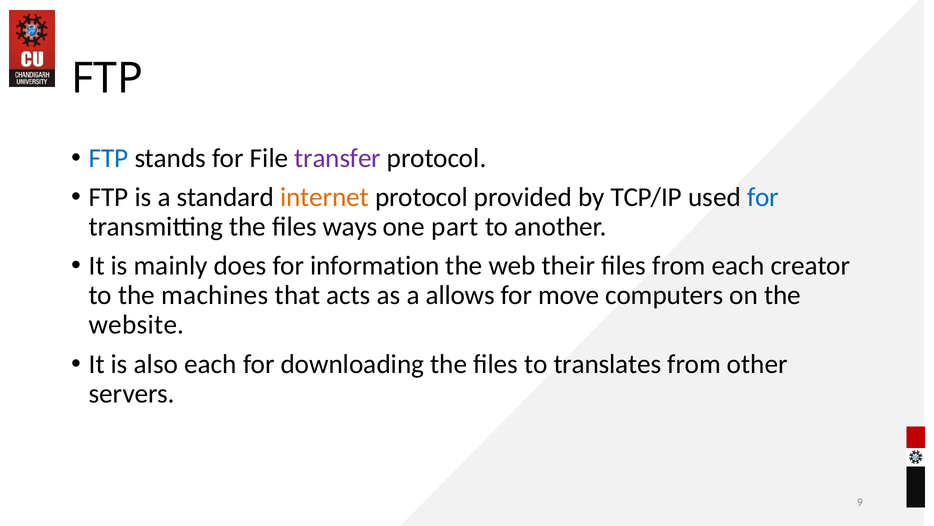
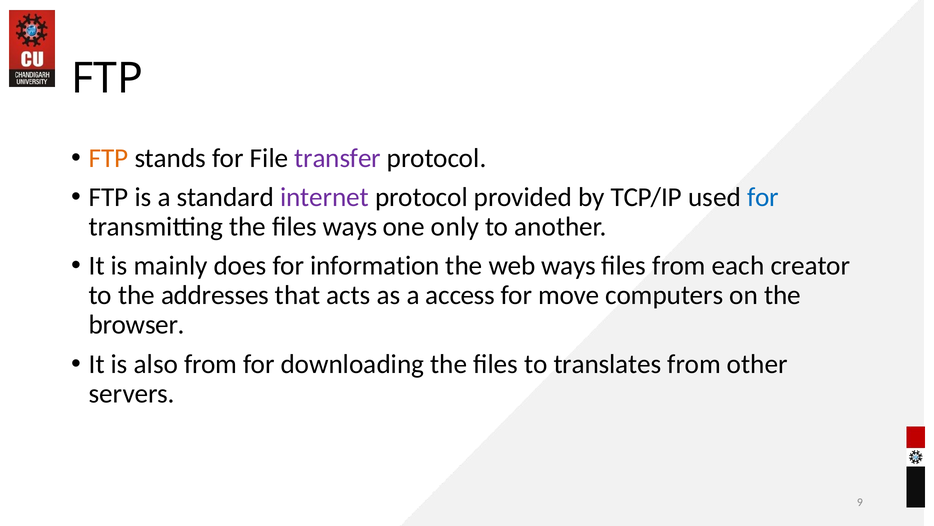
FTP at (109, 158) colour: blue -> orange
internet colour: orange -> purple
part: part -> only
web their: their -> ways
machines: machines -> addresses
allows: allows -> access
website: website -> browser
also each: each -> from
